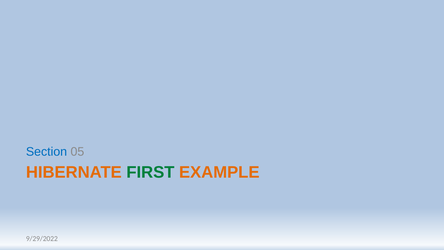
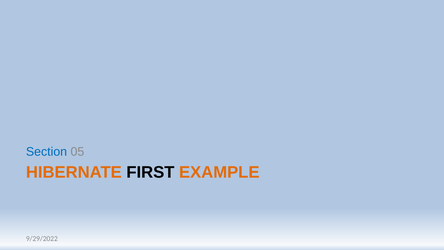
FIRST colour: green -> black
